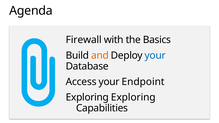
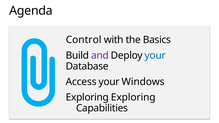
Firewall: Firewall -> Control
and colour: orange -> purple
Endpoint: Endpoint -> Windows
